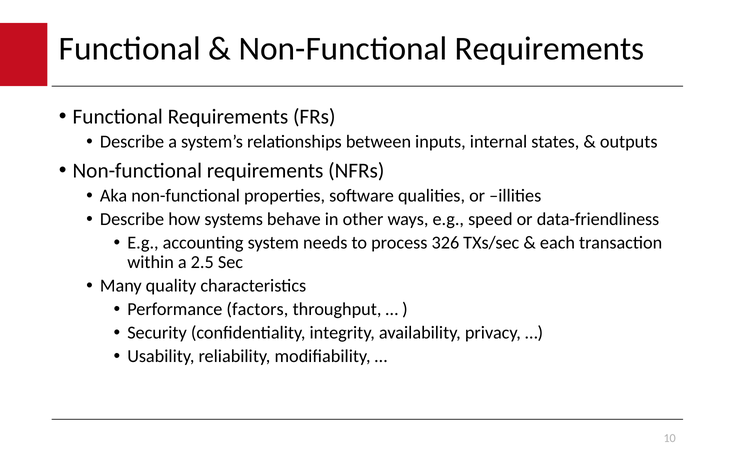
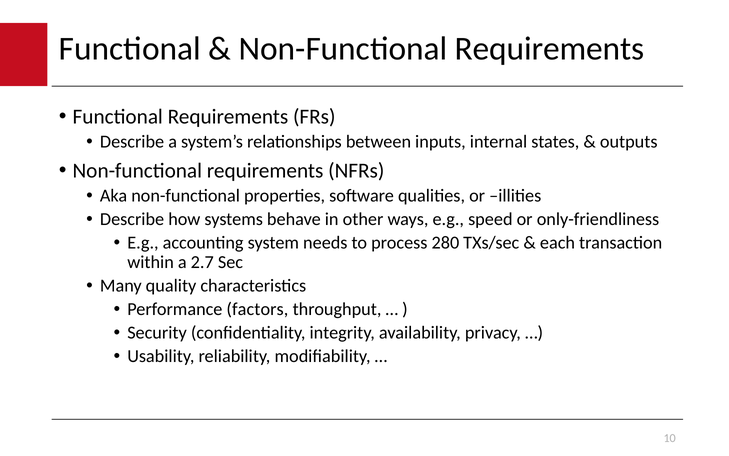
data-friendliness: data-friendliness -> only-friendliness
326: 326 -> 280
2.5: 2.5 -> 2.7
